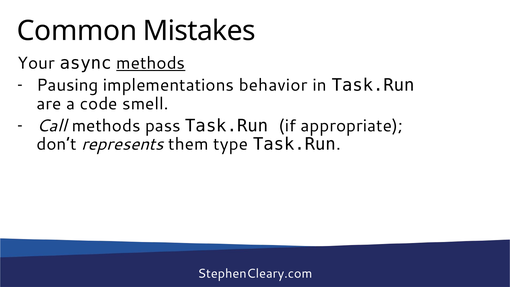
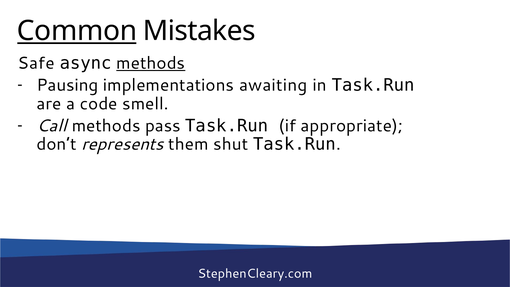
Common underline: none -> present
Your: Your -> Safe
behavior: behavior -> awaiting
type: type -> shut
